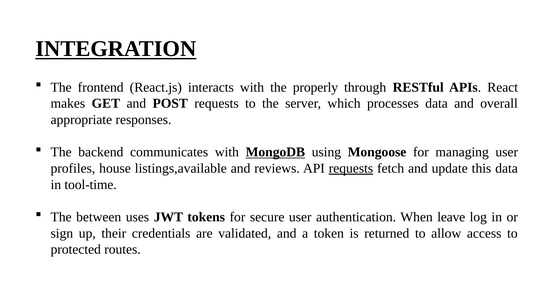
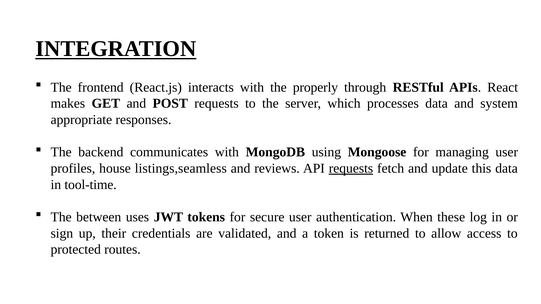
overall: overall -> system
MongoDB underline: present -> none
listings,available: listings,available -> listings,seamless
leave: leave -> these
